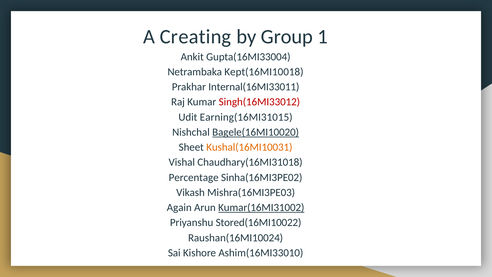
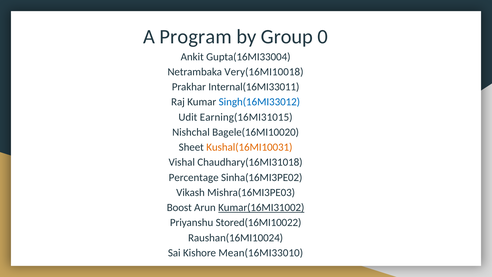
Creating: Creating -> Program
1: 1 -> 0
Kept(16MI10018: Kept(16MI10018 -> Very(16MI10018
Singh(16MI33012 colour: red -> blue
Bagele(16MI10020 underline: present -> none
Again: Again -> Boost
Ashim(16MI33010: Ashim(16MI33010 -> Mean(16MI33010
